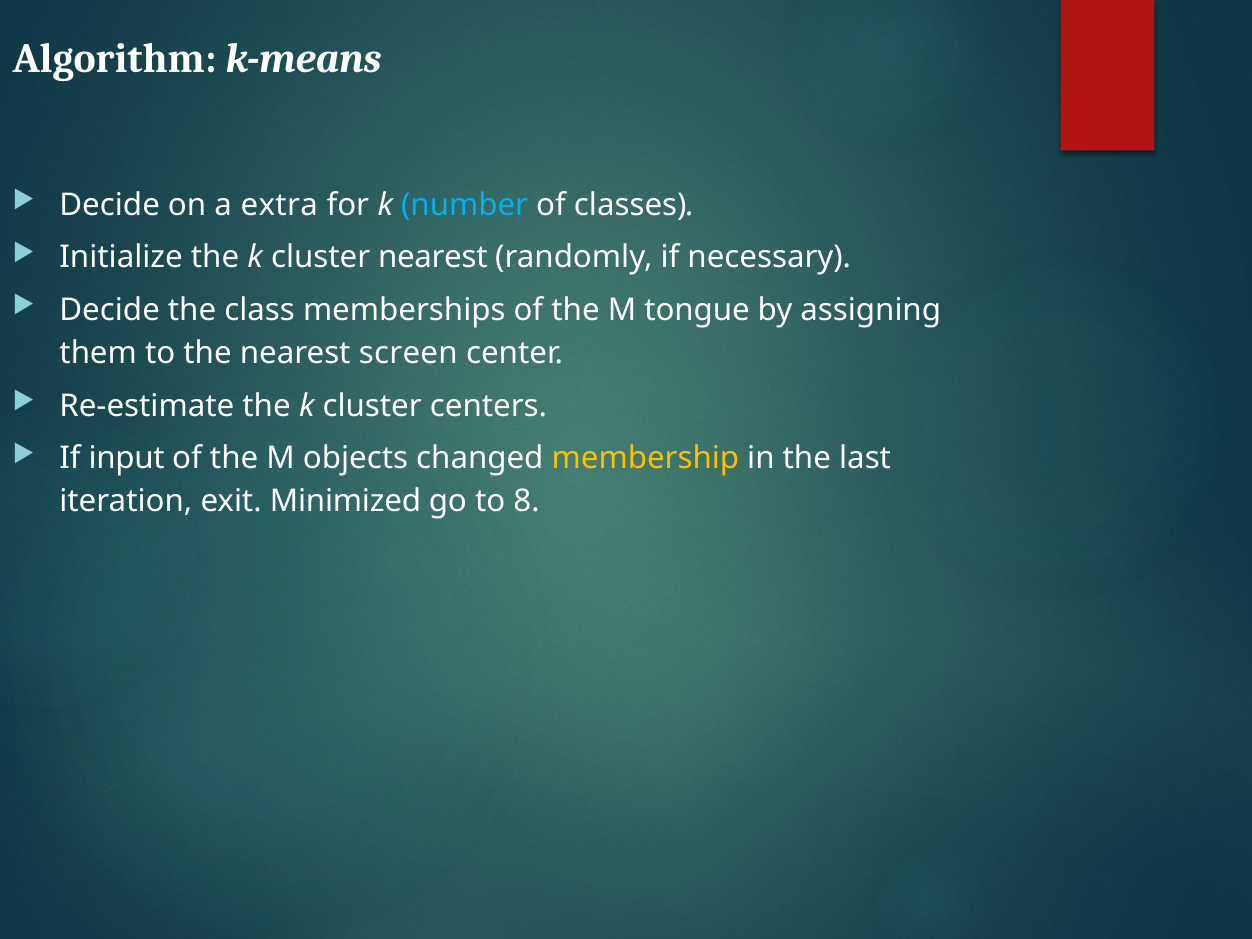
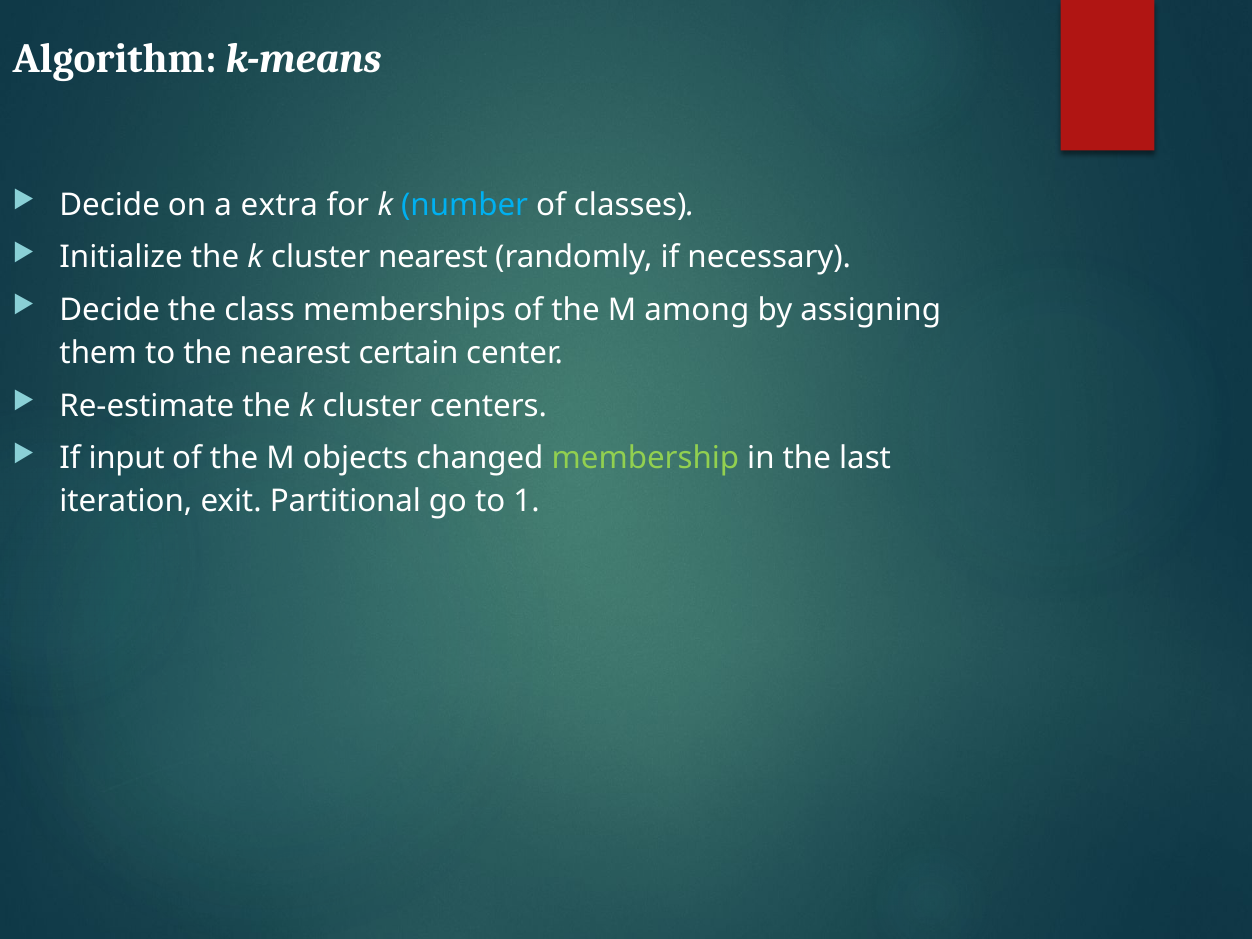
tongue: tongue -> among
screen: screen -> certain
membership colour: yellow -> light green
Minimized: Minimized -> Partitional
8: 8 -> 1
